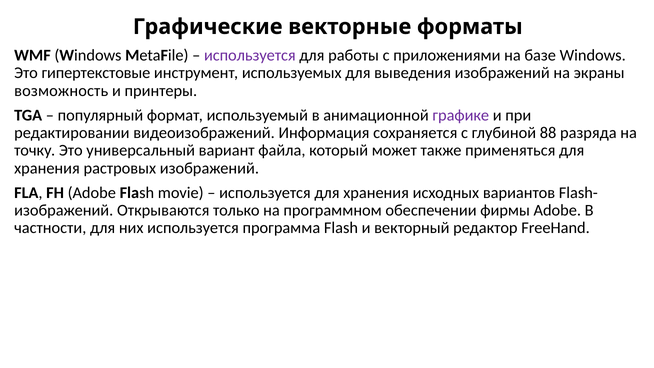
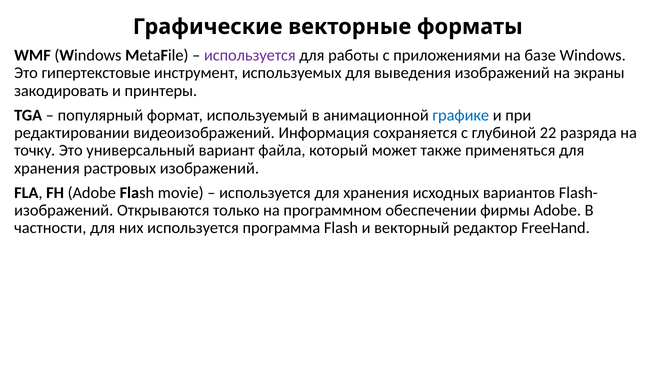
возможность: возможность -> закодировать
графике colour: purple -> blue
88: 88 -> 22
